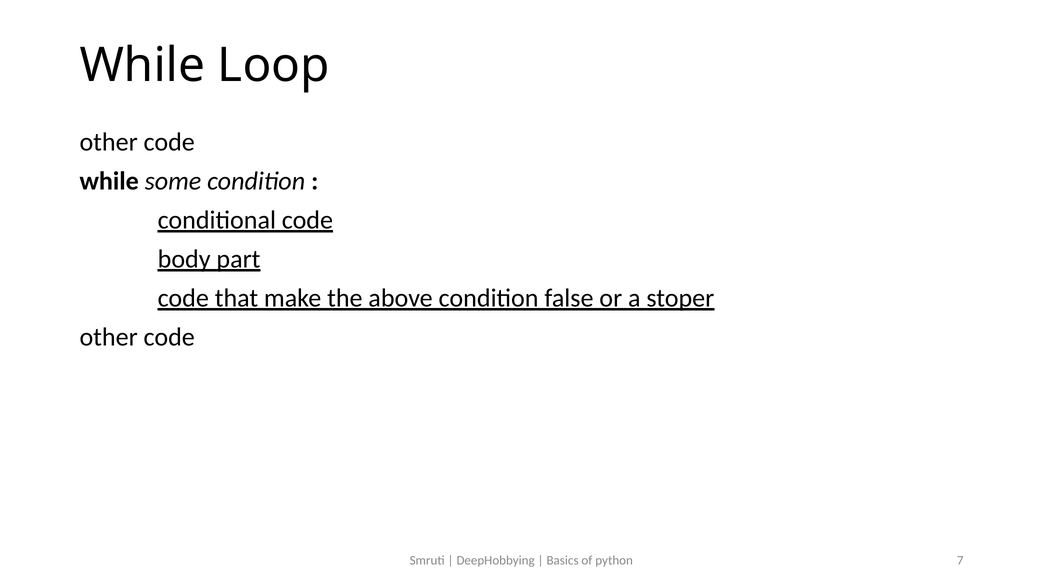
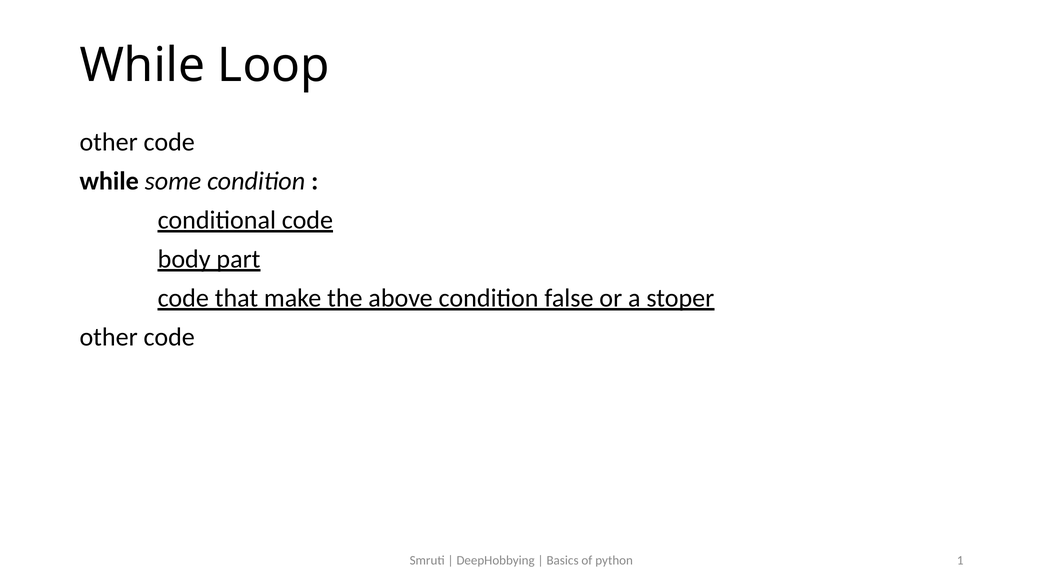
7: 7 -> 1
